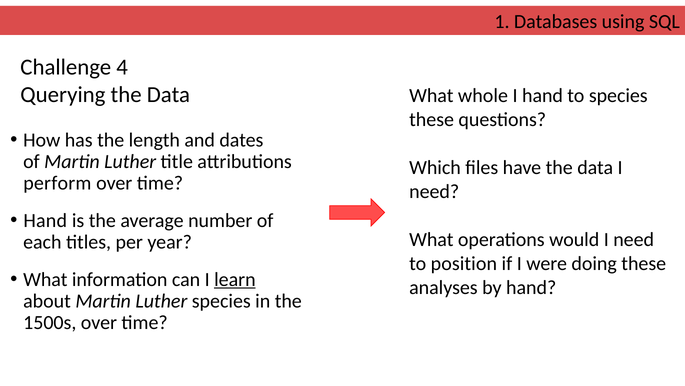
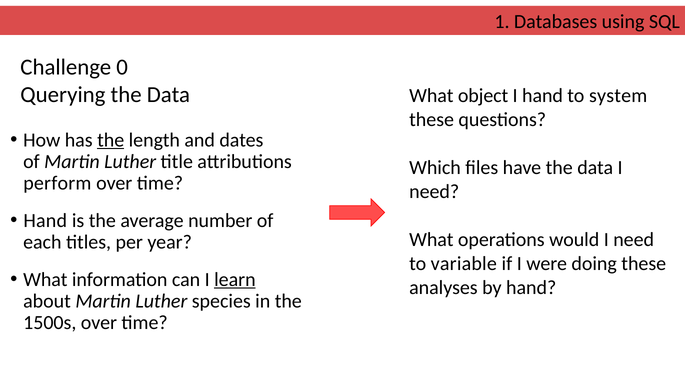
4: 4 -> 0
whole: whole -> object
to species: species -> system
the at (111, 140) underline: none -> present
position: position -> variable
